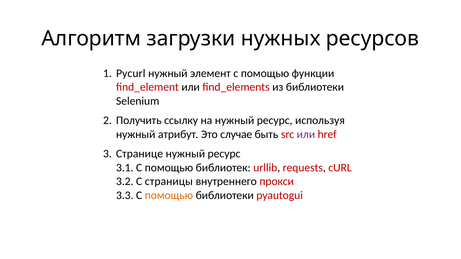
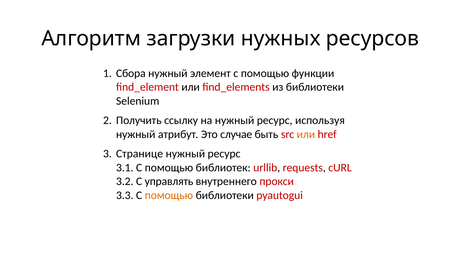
Pycurl: Pycurl -> Сбора
или at (306, 134) colour: purple -> orange
страницы: страницы -> управлять
